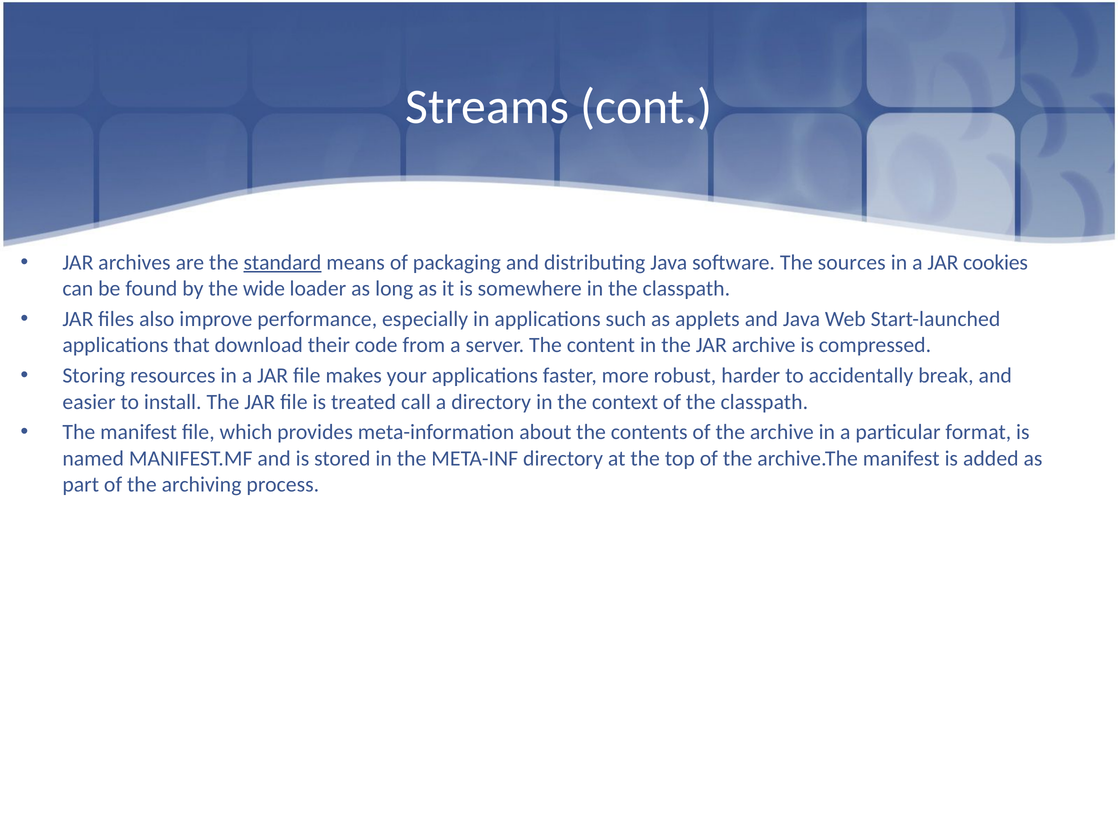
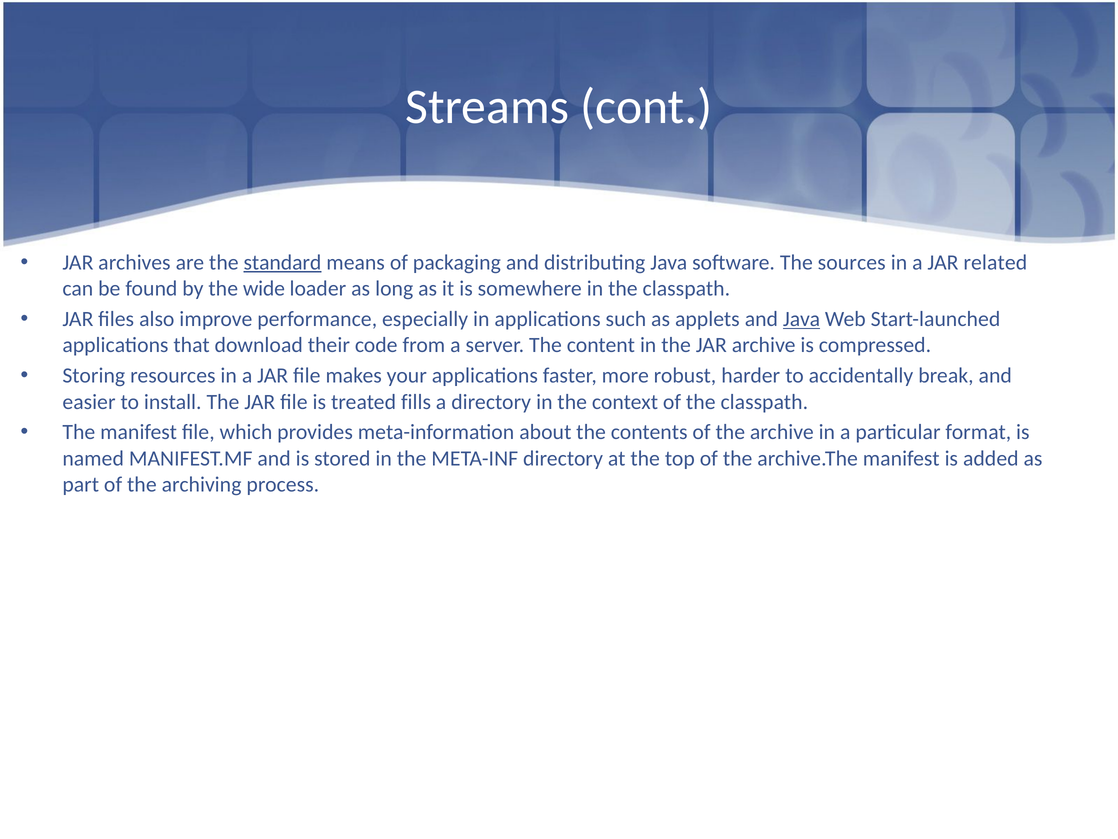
cookies: cookies -> related
Java at (802, 319) underline: none -> present
call: call -> fills
